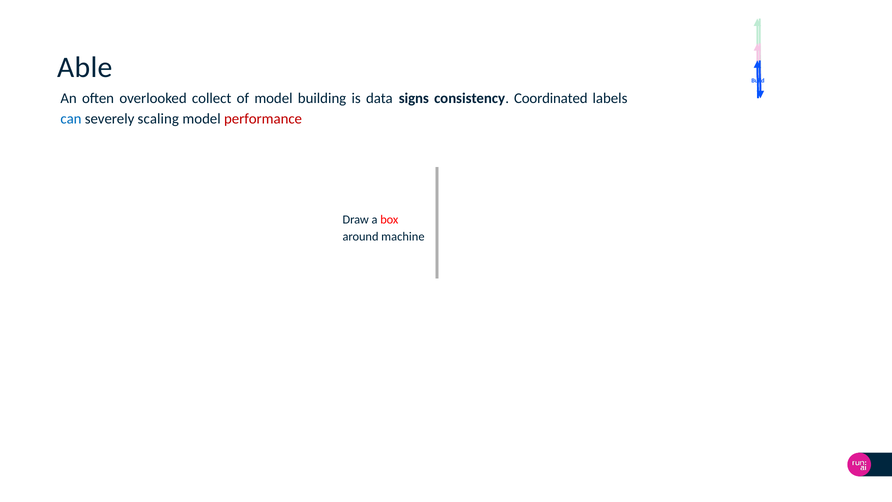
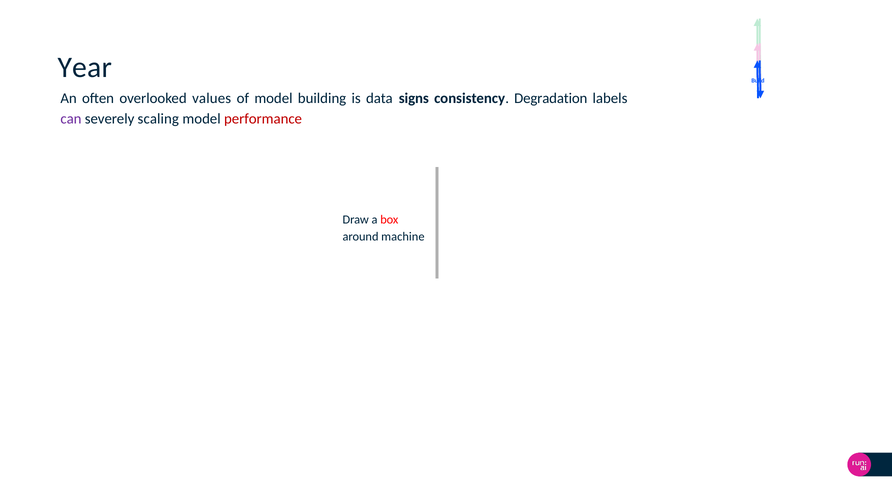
Able: Able -> Year
collect: collect -> values
Coordinated: Coordinated -> Degradation
can colour: blue -> purple
